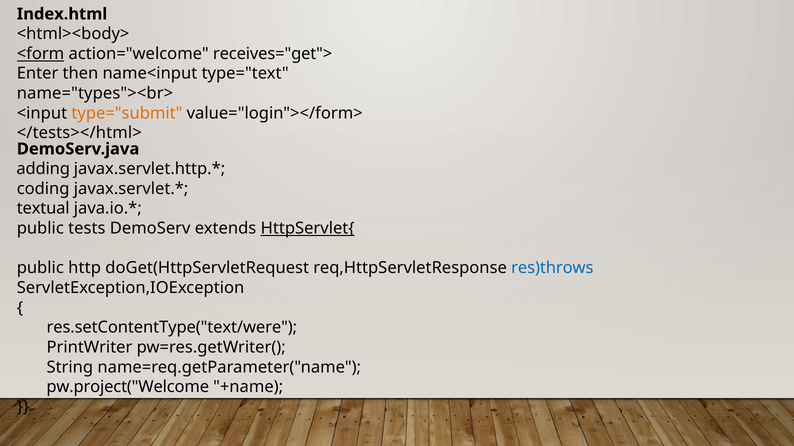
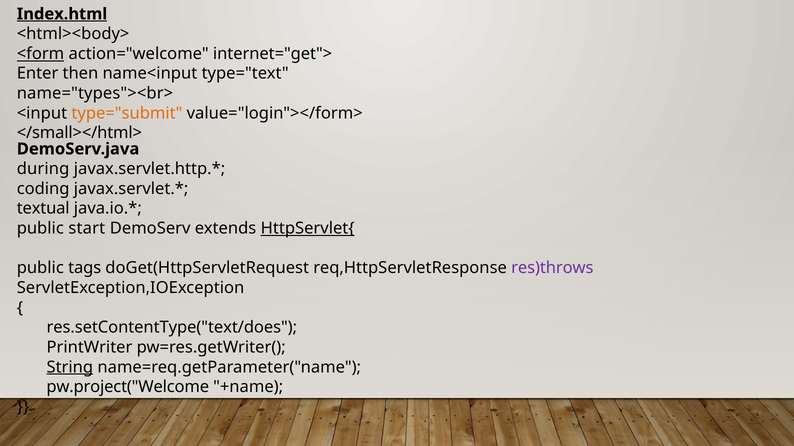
Index.html underline: none -> present
receives="get">: receives="get"> -> internet="get">
</tests></html>: </tests></html> -> </small></html>
adding: adding -> during
tests: tests -> start
http: http -> tags
res)throws colour: blue -> purple
res.setContentType("text/were: res.setContentType("text/were -> res.setContentType("text/does
String underline: none -> present
